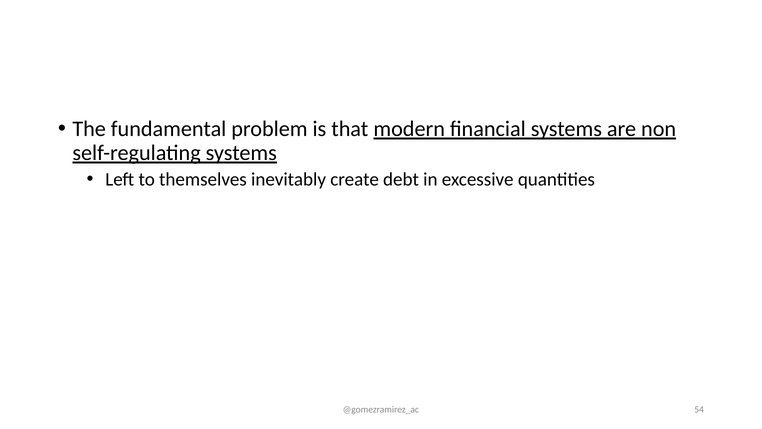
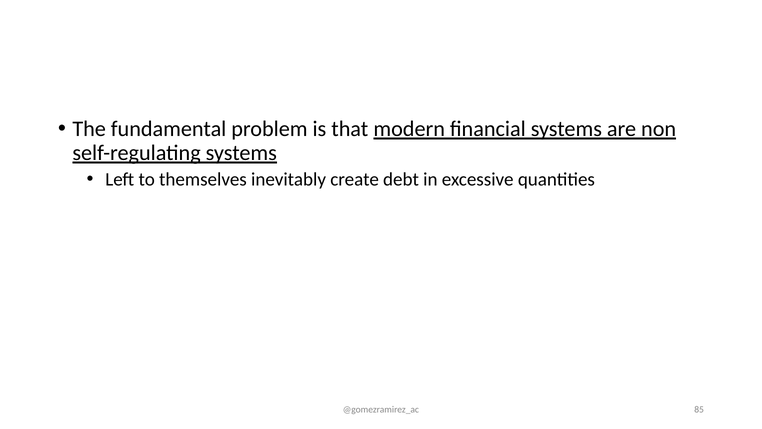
54: 54 -> 85
